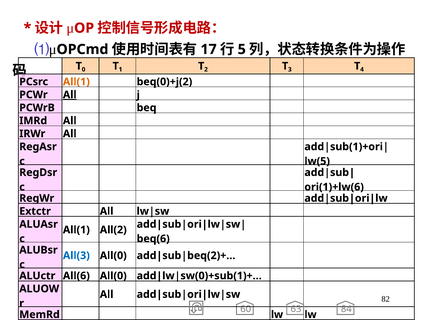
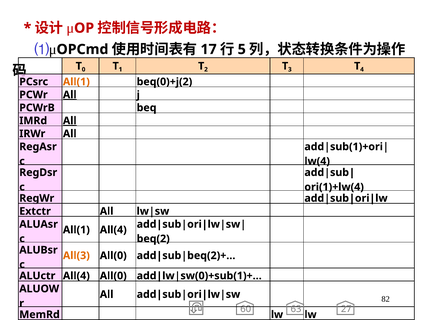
All at (70, 121) underline: none -> present
lw(5: lw(5 -> lw(4
ori(1)+lw(6: ori(1)+lw(6 -> ori(1)+lw(4
All(1 All(2: All(2 -> All(4
beq(6: beq(6 -> beq(2
All(3 colour: blue -> orange
All(6 at (76, 275): All(6 -> All(4
84: 84 -> 27
